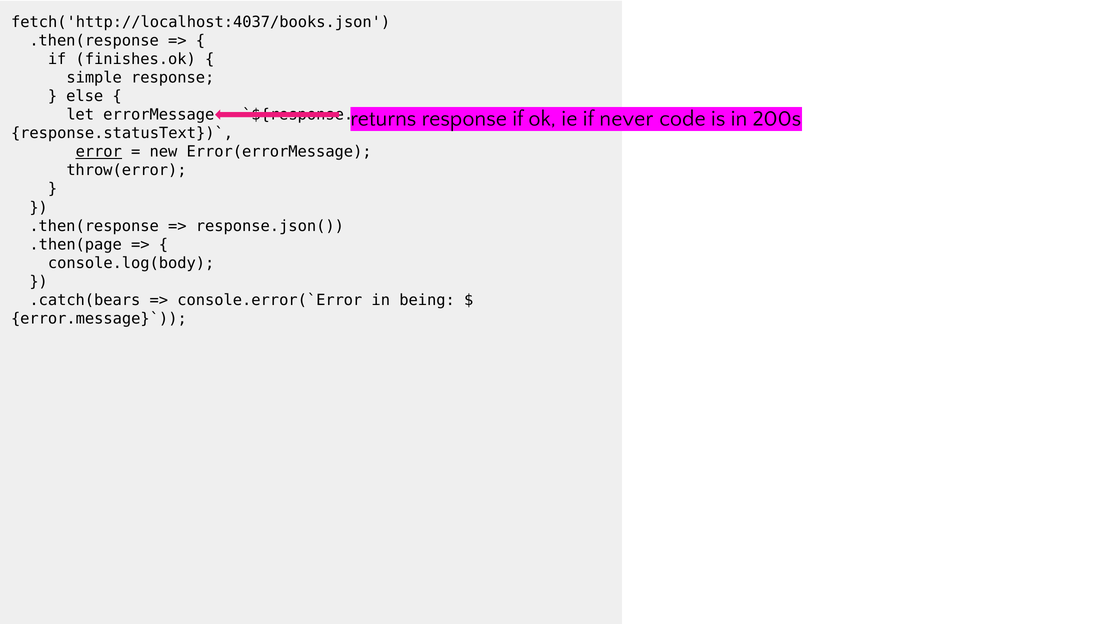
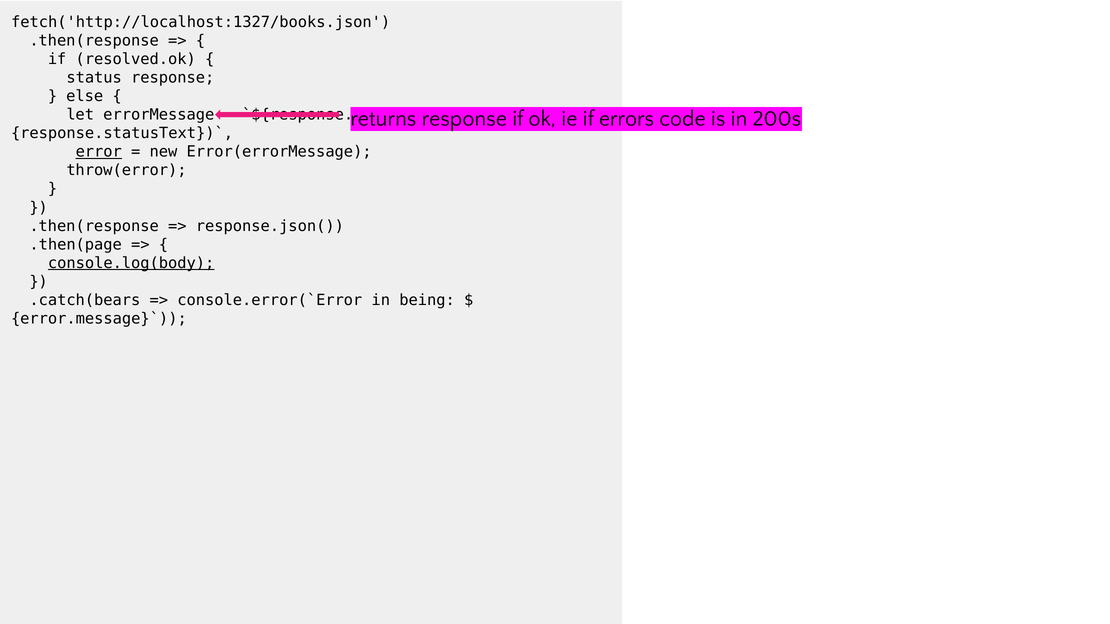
fetch('http://localhost:4037/books.json: fetch('http://localhost:4037/books.json -> fetch('http://localhost:1327/books.json
finishes.ok: finishes.ok -> resolved.ok
simple: simple -> status
never: never -> errors
console.log(body underline: none -> present
